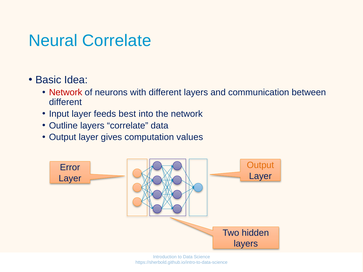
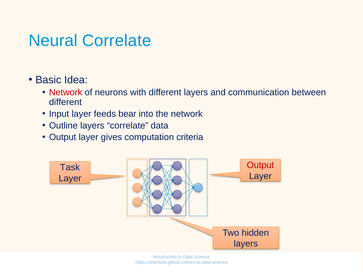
best: best -> bear
values: values -> criteria
Output at (260, 165) colour: orange -> red
Error: Error -> Task
